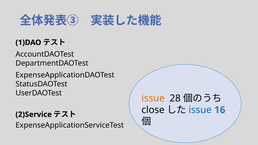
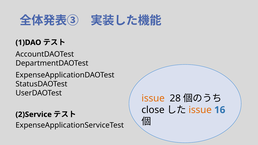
issue at (200, 110) colour: blue -> orange
